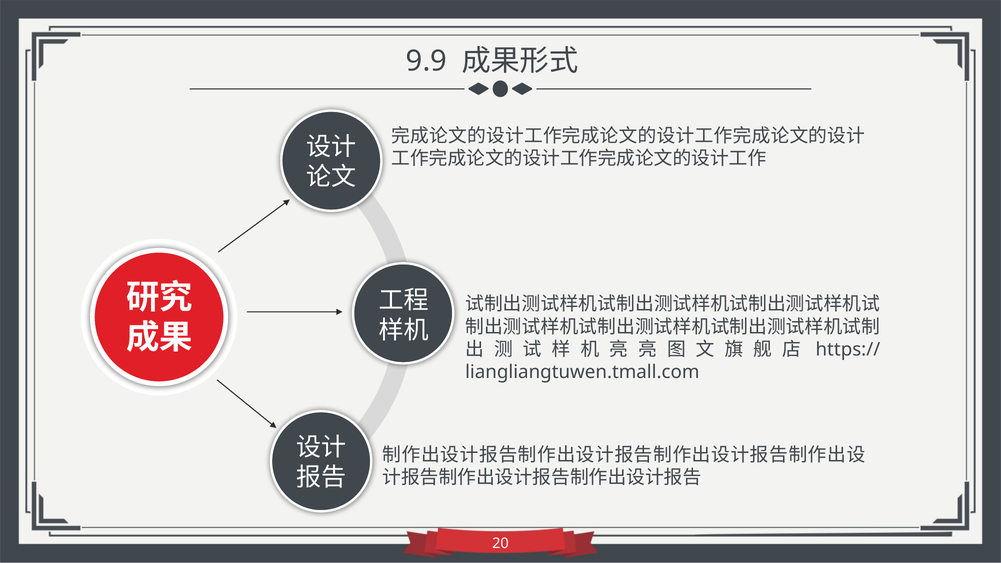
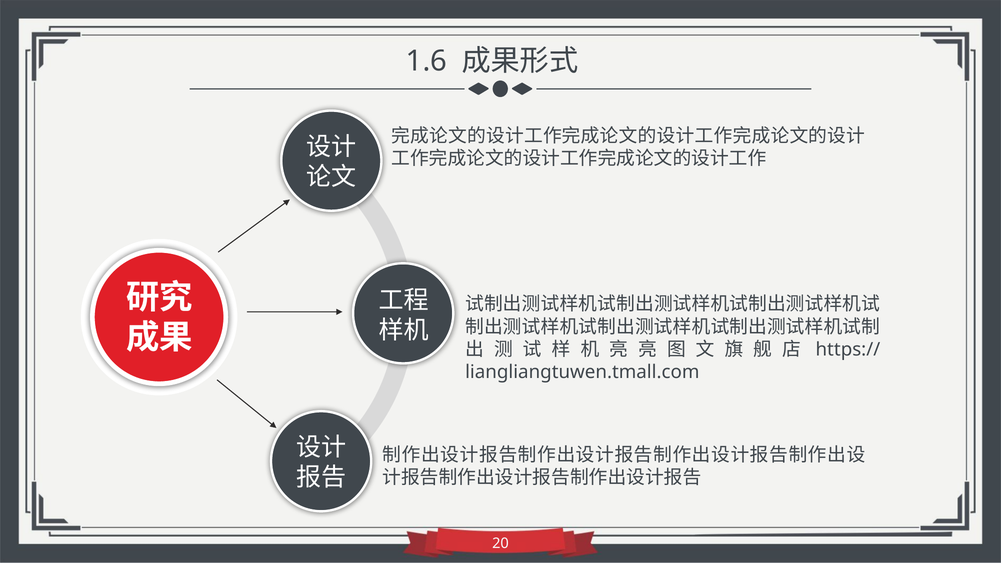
9.9: 9.9 -> 1.6
